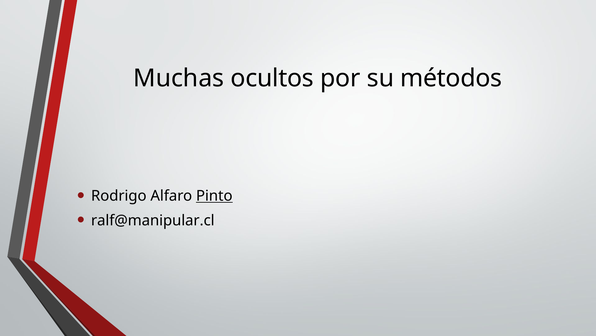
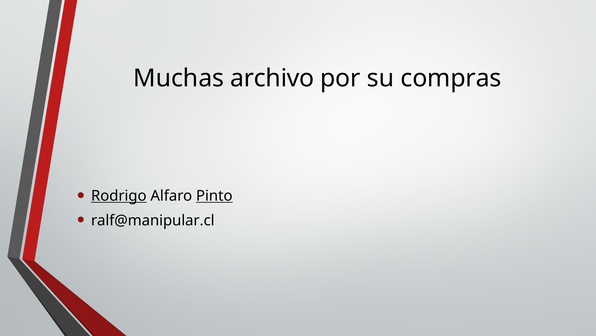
ocultos: ocultos -> archivo
métodos: métodos -> compras
Rodrigo underline: none -> present
